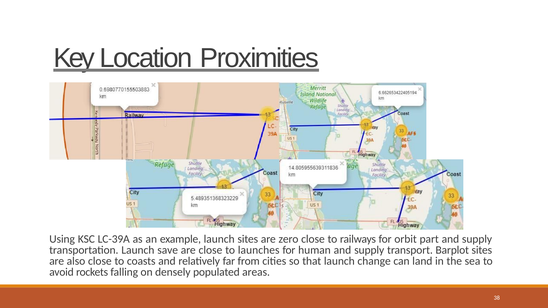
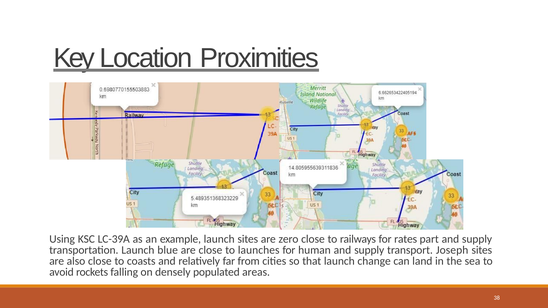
orbit: orbit -> rates
save: save -> blue
Barplot: Barplot -> Joseph
